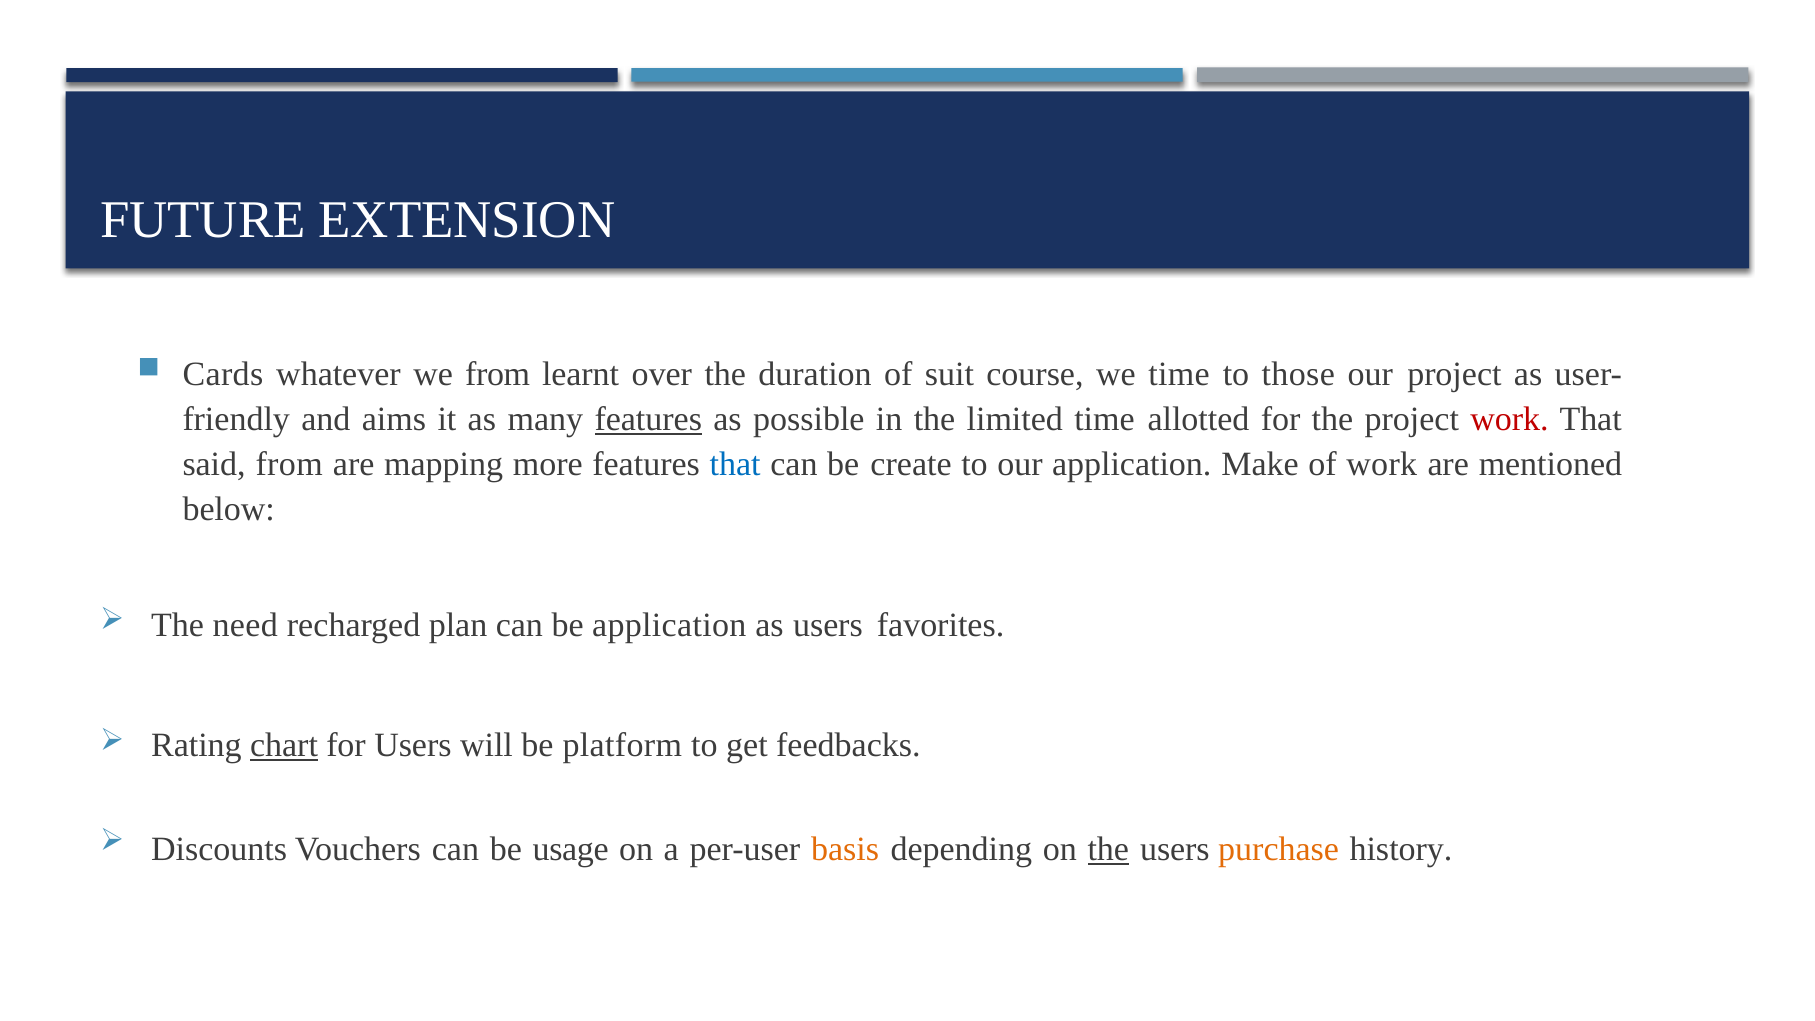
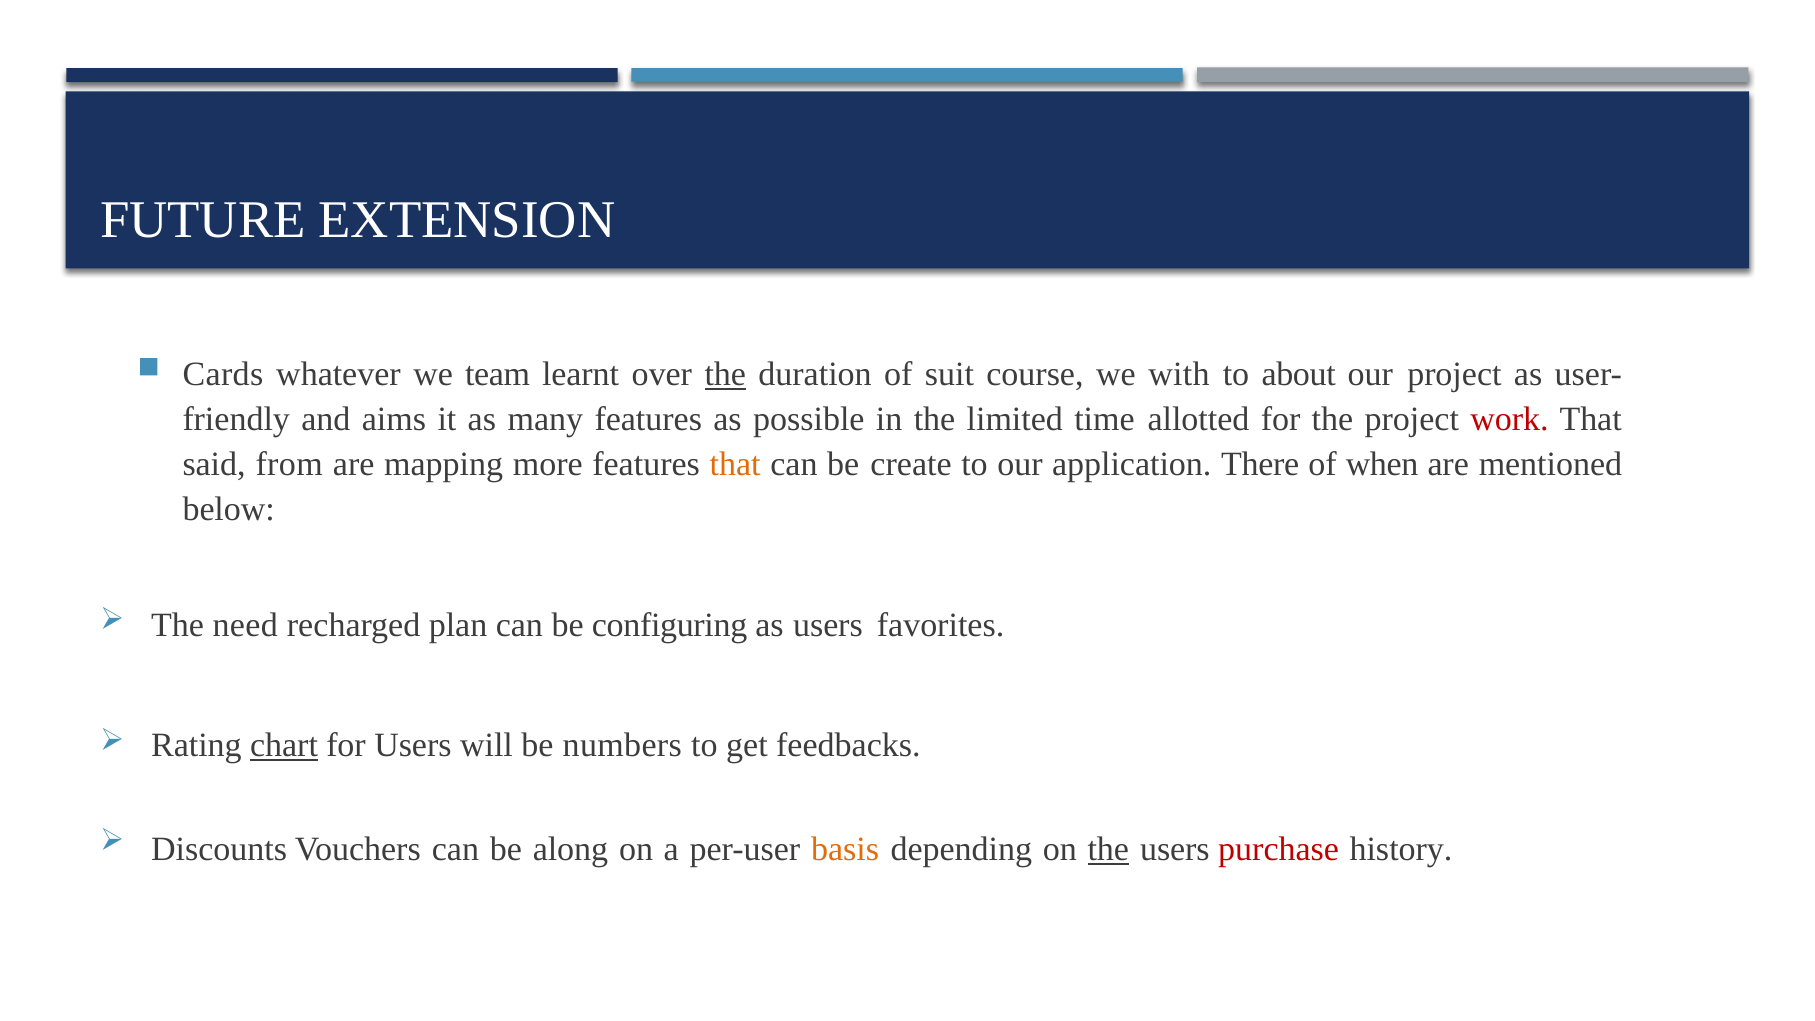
we from: from -> team
the at (725, 374) underline: none -> present
we time: time -> with
those: those -> about
features at (648, 419) underline: present -> none
that at (735, 464) colour: blue -> orange
Make: Make -> There
of work: work -> when
be application: application -> configuring
platform: platform -> numbers
usage: usage -> along
purchase colour: orange -> red
